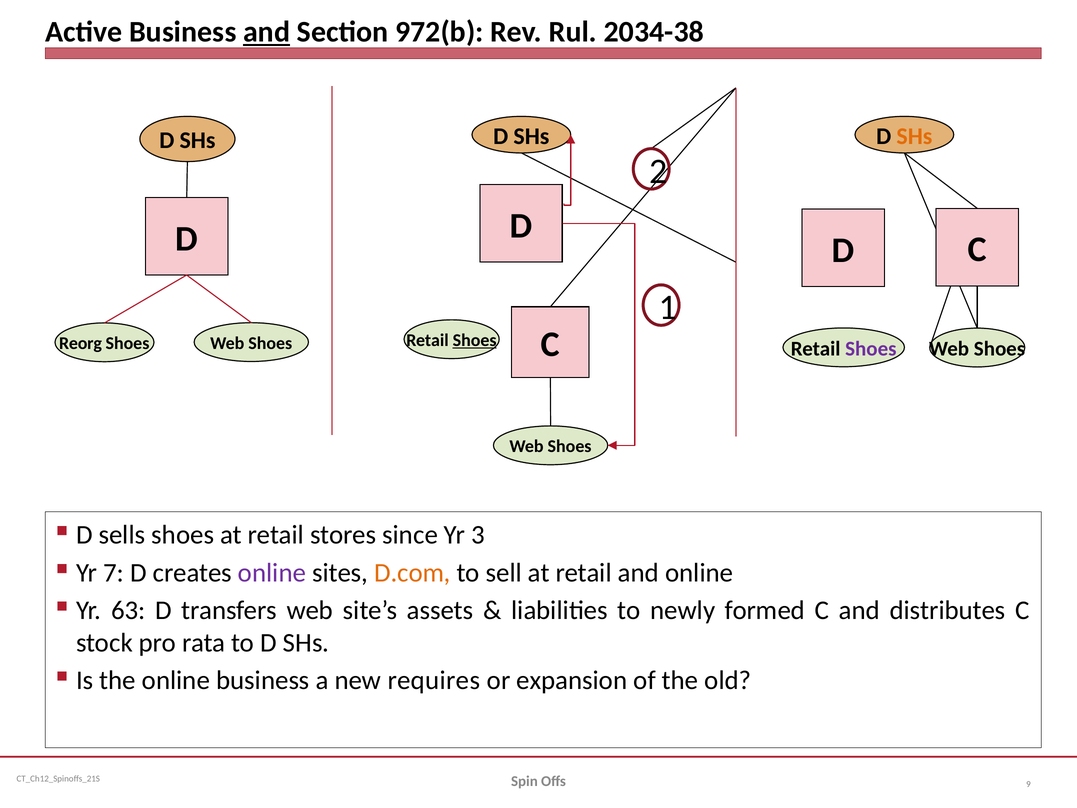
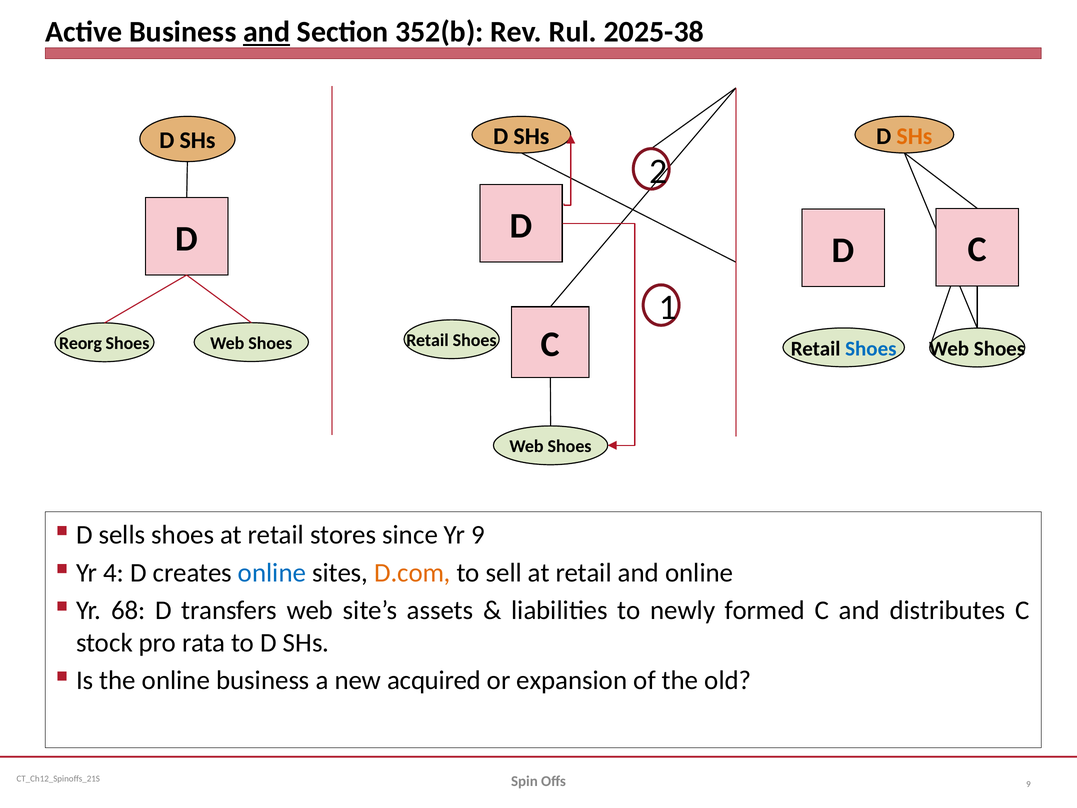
972(b: 972(b -> 352(b
2034-38: 2034-38 -> 2025-38
Shoes at (475, 340) underline: present -> none
Shoes at (871, 349) colour: purple -> blue
Yr 3: 3 -> 9
7: 7 -> 4
online at (272, 573) colour: purple -> blue
63: 63 -> 68
requires: requires -> acquired
